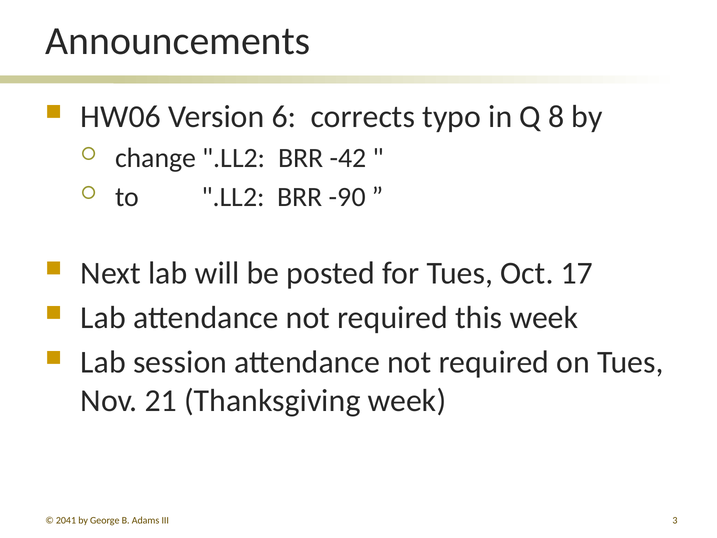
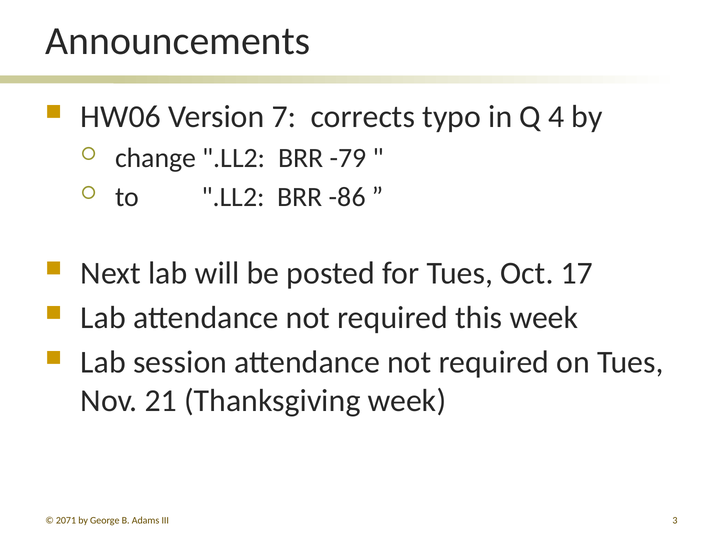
6: 6 -> 7
8: 8 -> 4
-42: -42 -> -79
-90: -90 -> -86
2041: 2041 -> 2071
